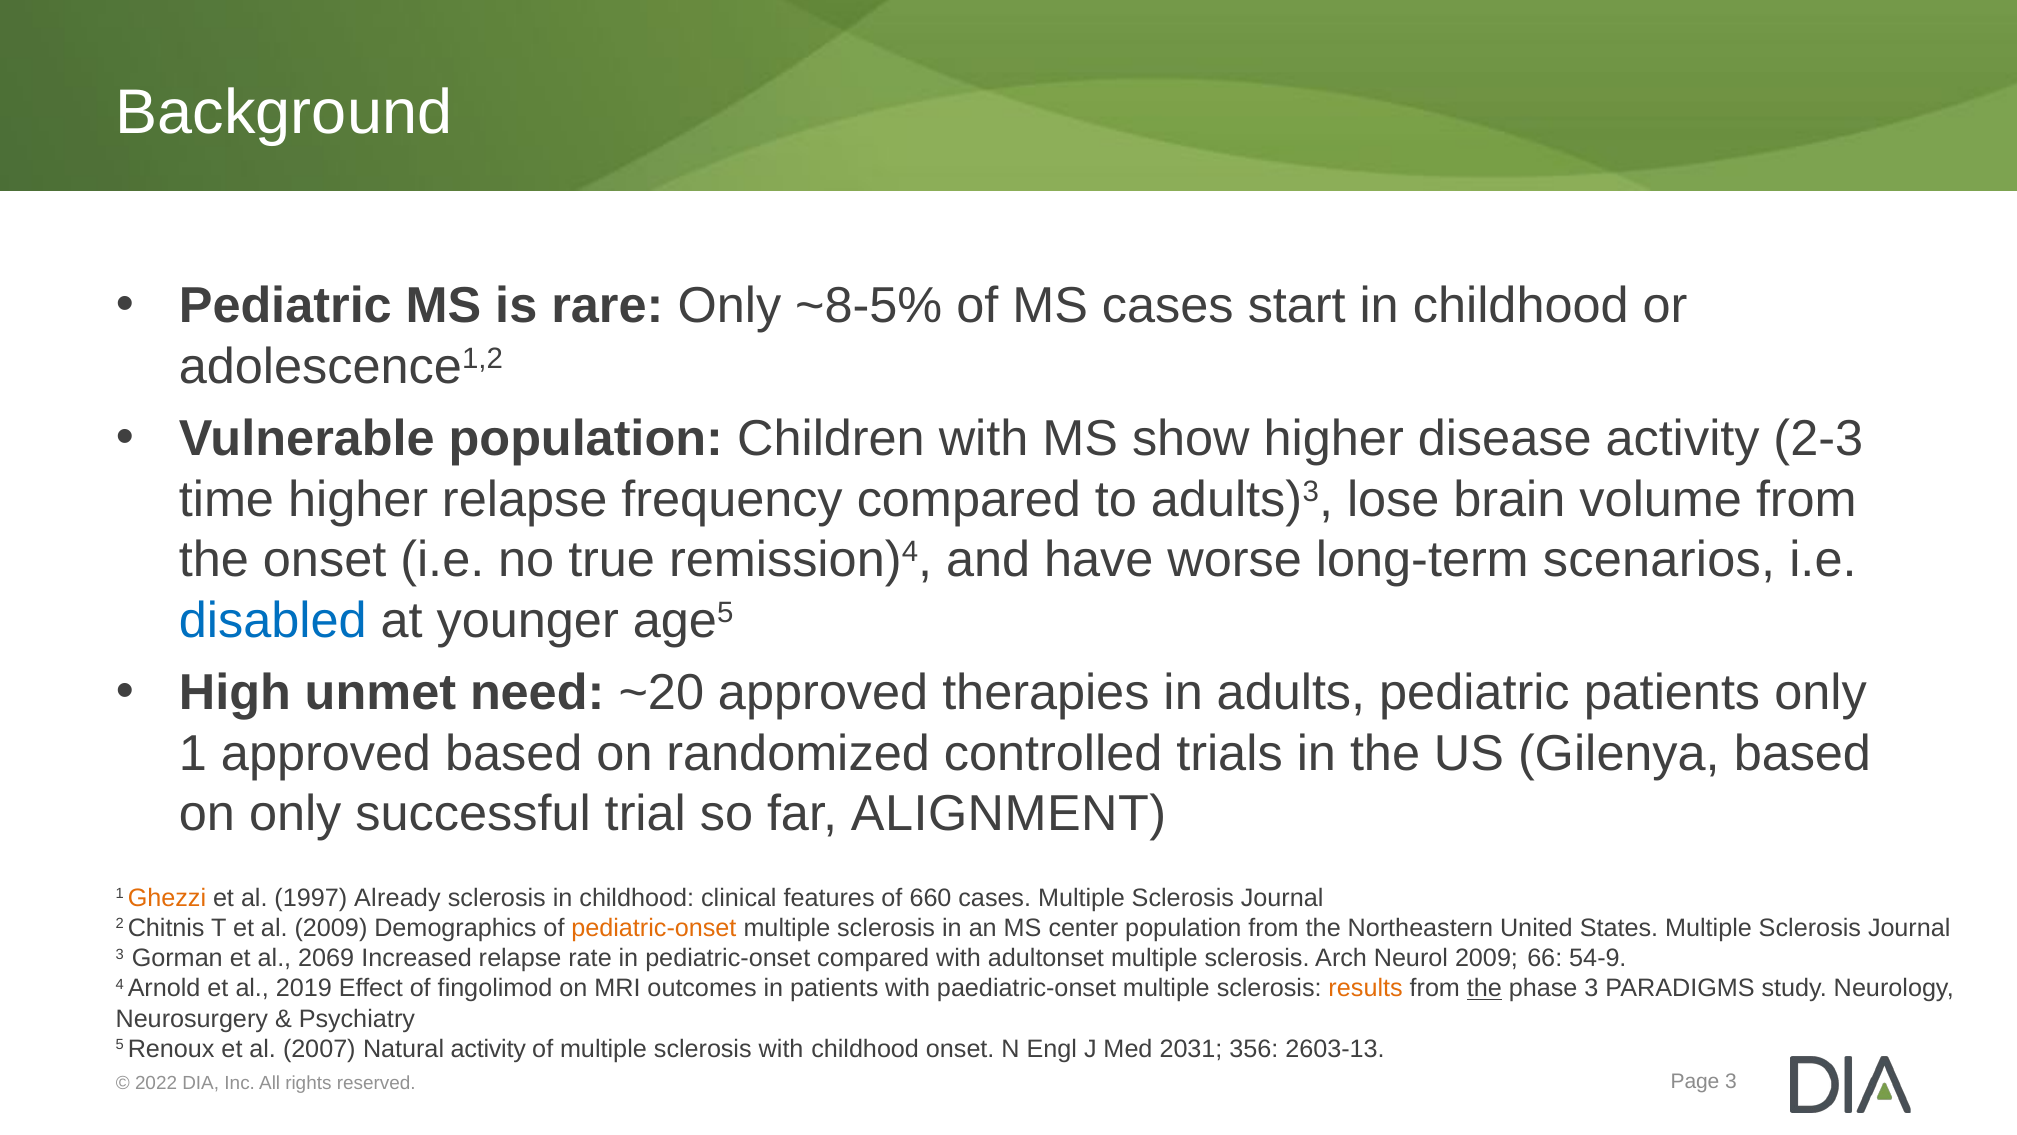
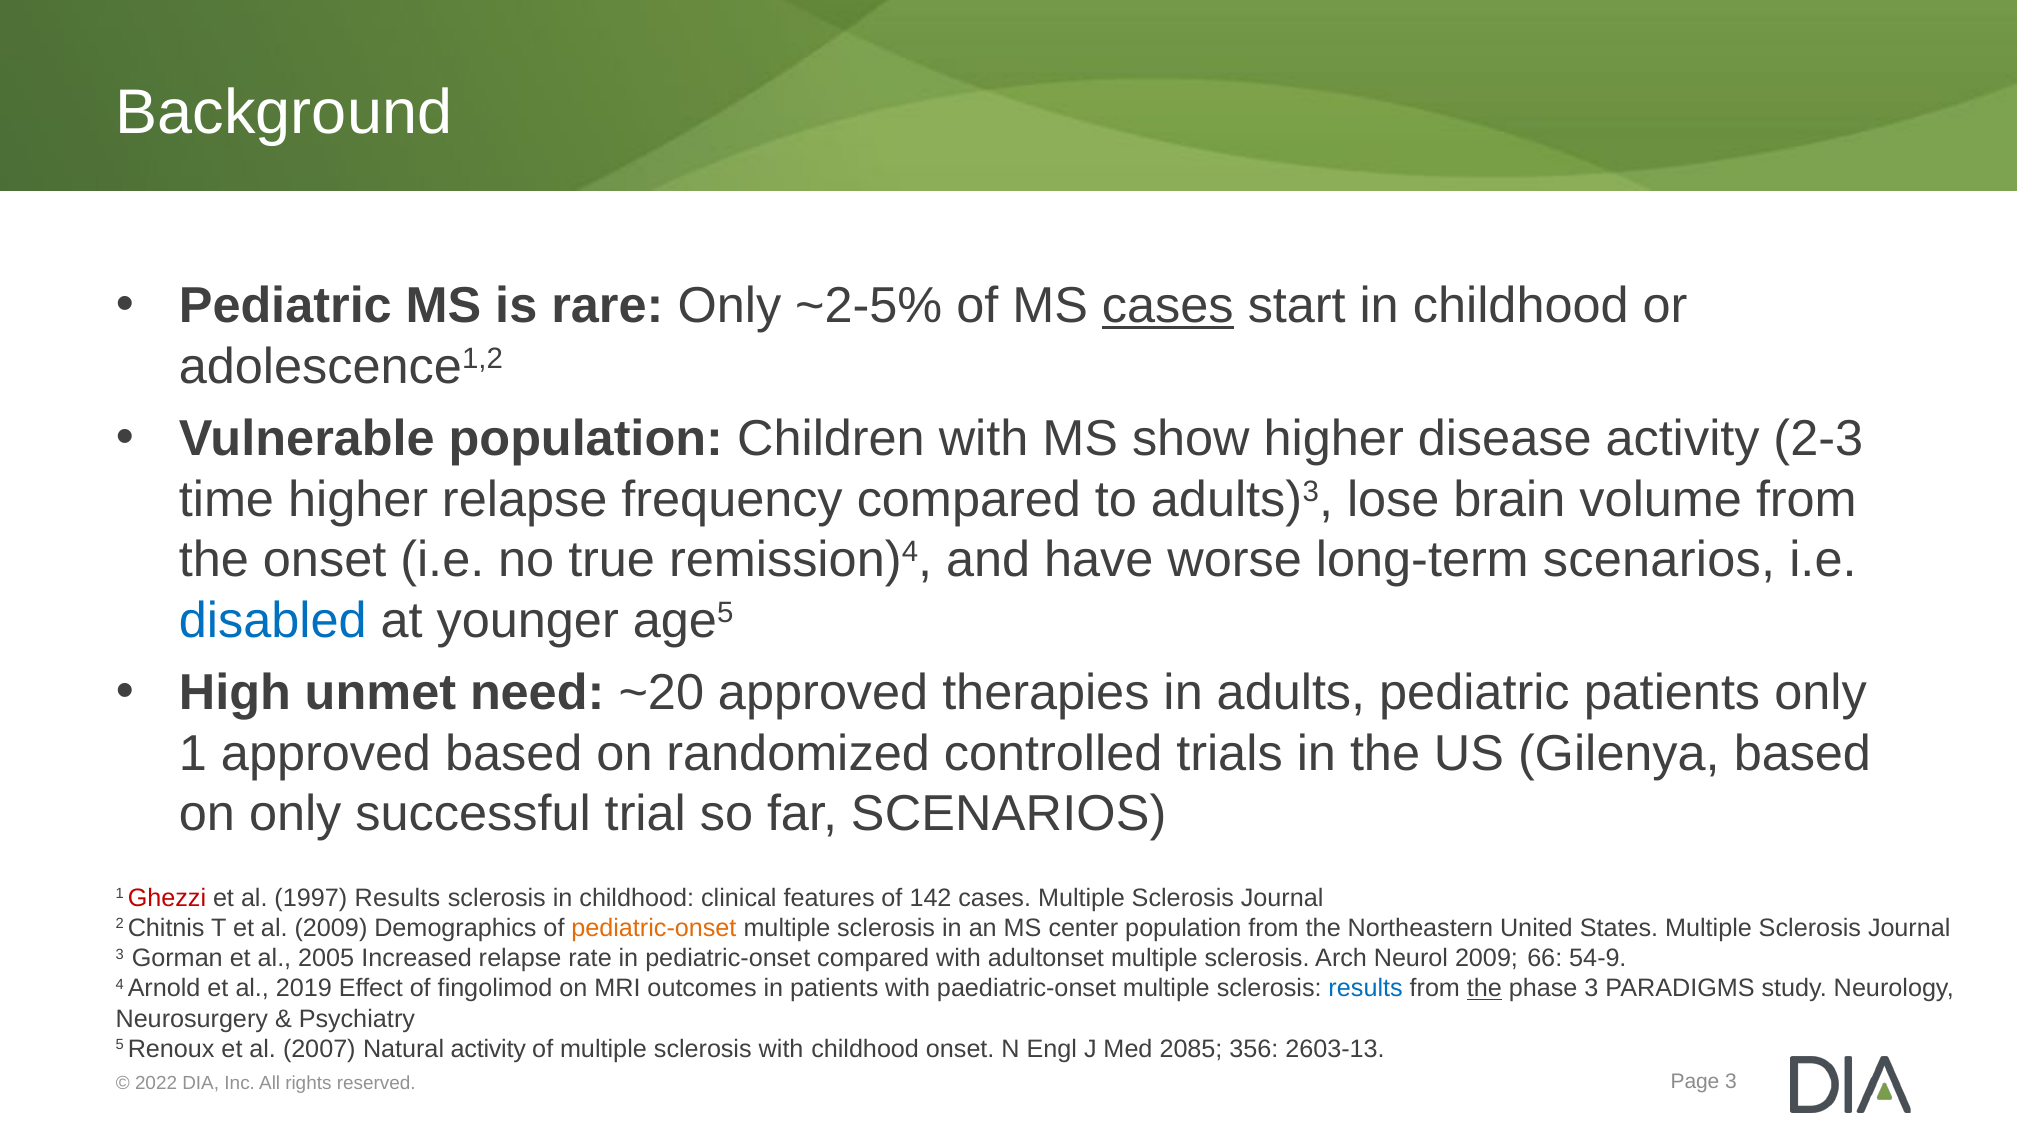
~8-5%: ~8-5% -> ~2-5%
cases at (1168, 306) underline: none -> present
far ALIGNMENT: ALIGNMENT -> SCENARIOS
Ghezzi colour: orange -> red
1997 Already: Already -> Results
660: 660 -> 142
2069: 2069 -> 2005
results at (1366, 988) colour: orange -> blue
2031: 2031 -> 2085
